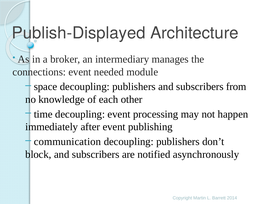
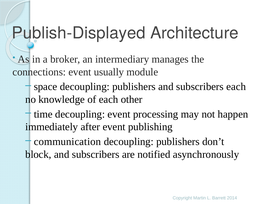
needed: needed -> usually
subscribers from: from -> each
